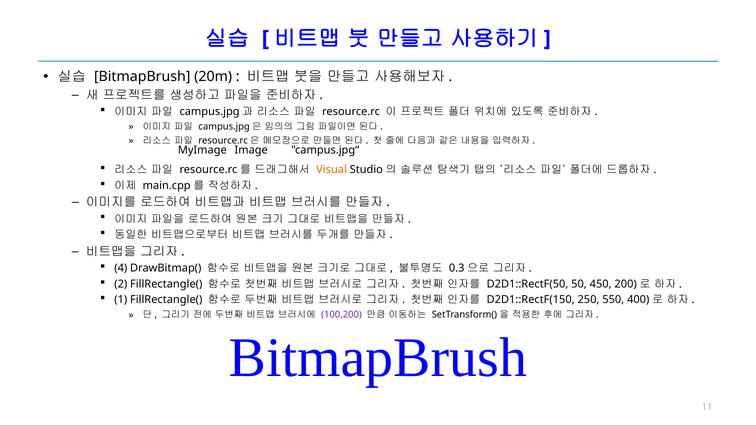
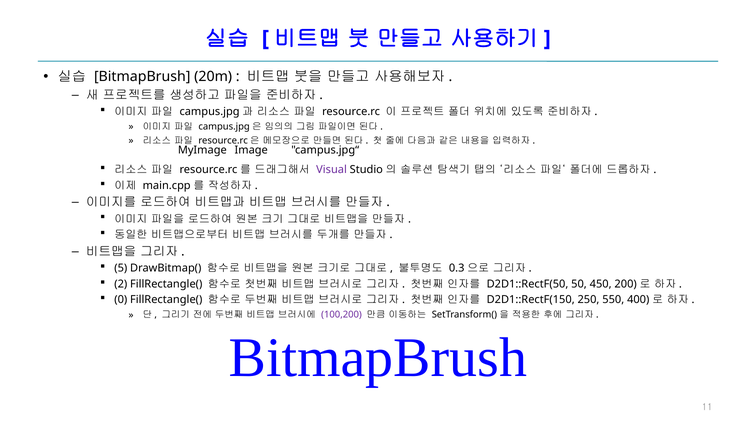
Visual colour: orange -> purple
4: 4 -> 5
1: 1 -> 0
